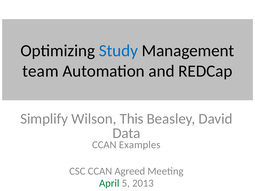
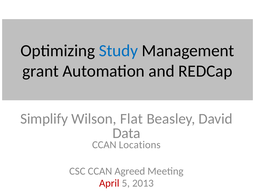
team: team -> grant
This: This -> Flat
Examples: Examples -> Locations
April colour: green -> red
